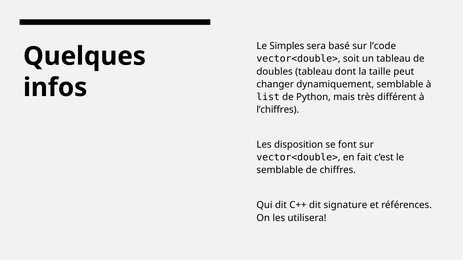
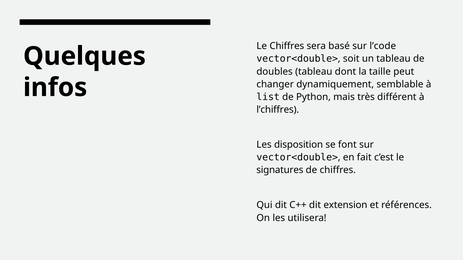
Le Simples: Simples -> Chiffres
semblable at (280, 170): semblable -> signatures
signature: signature -> extension
